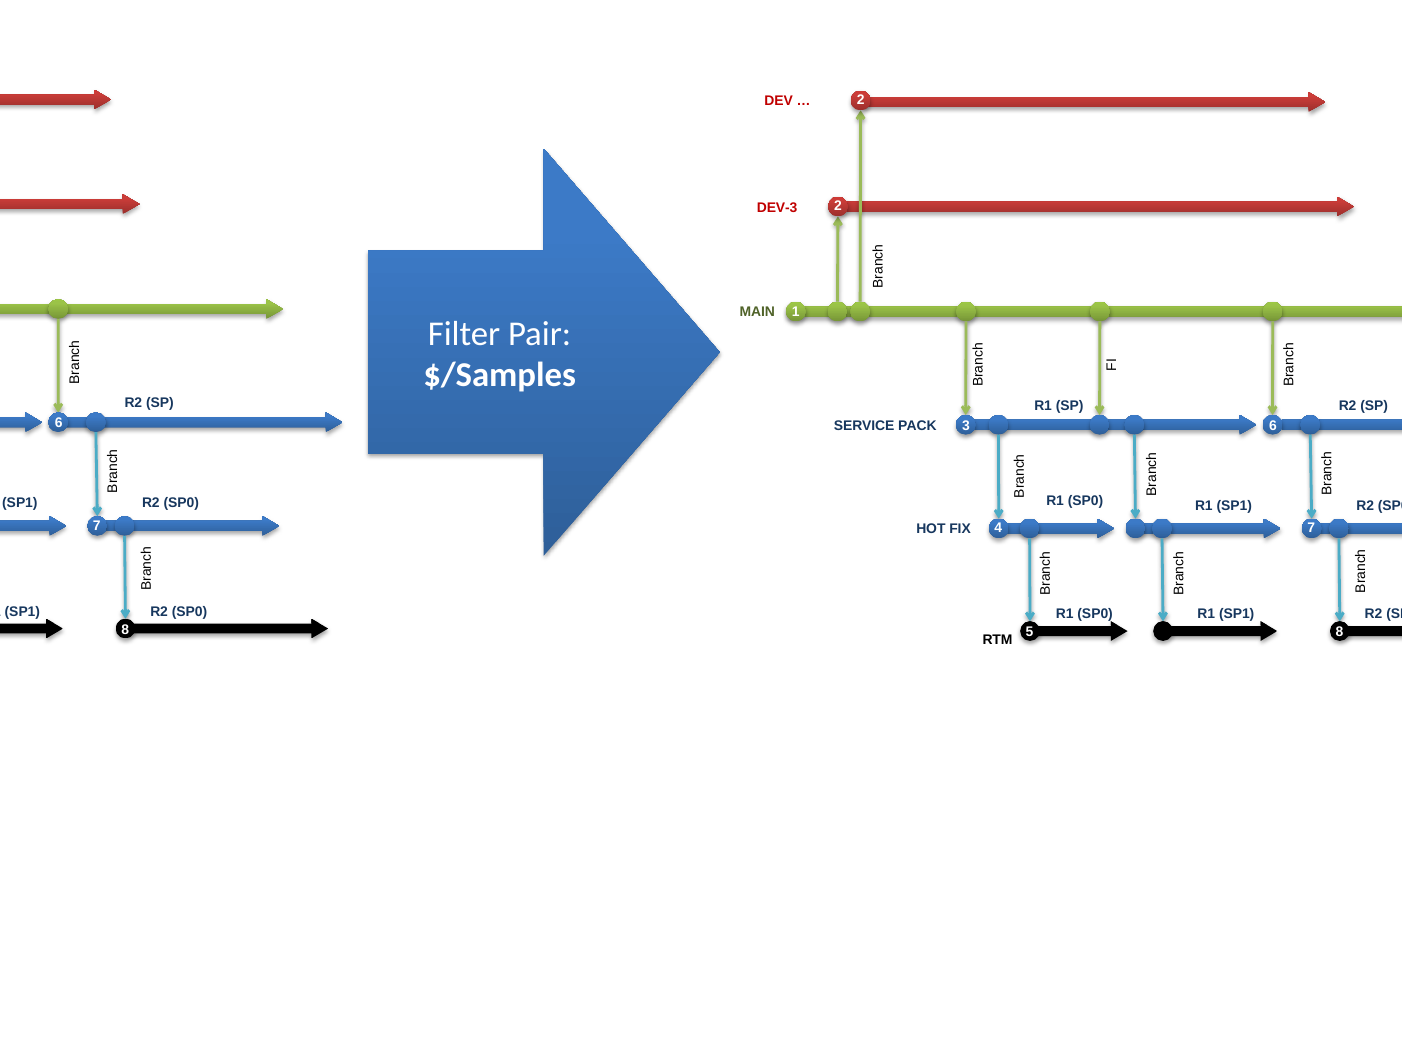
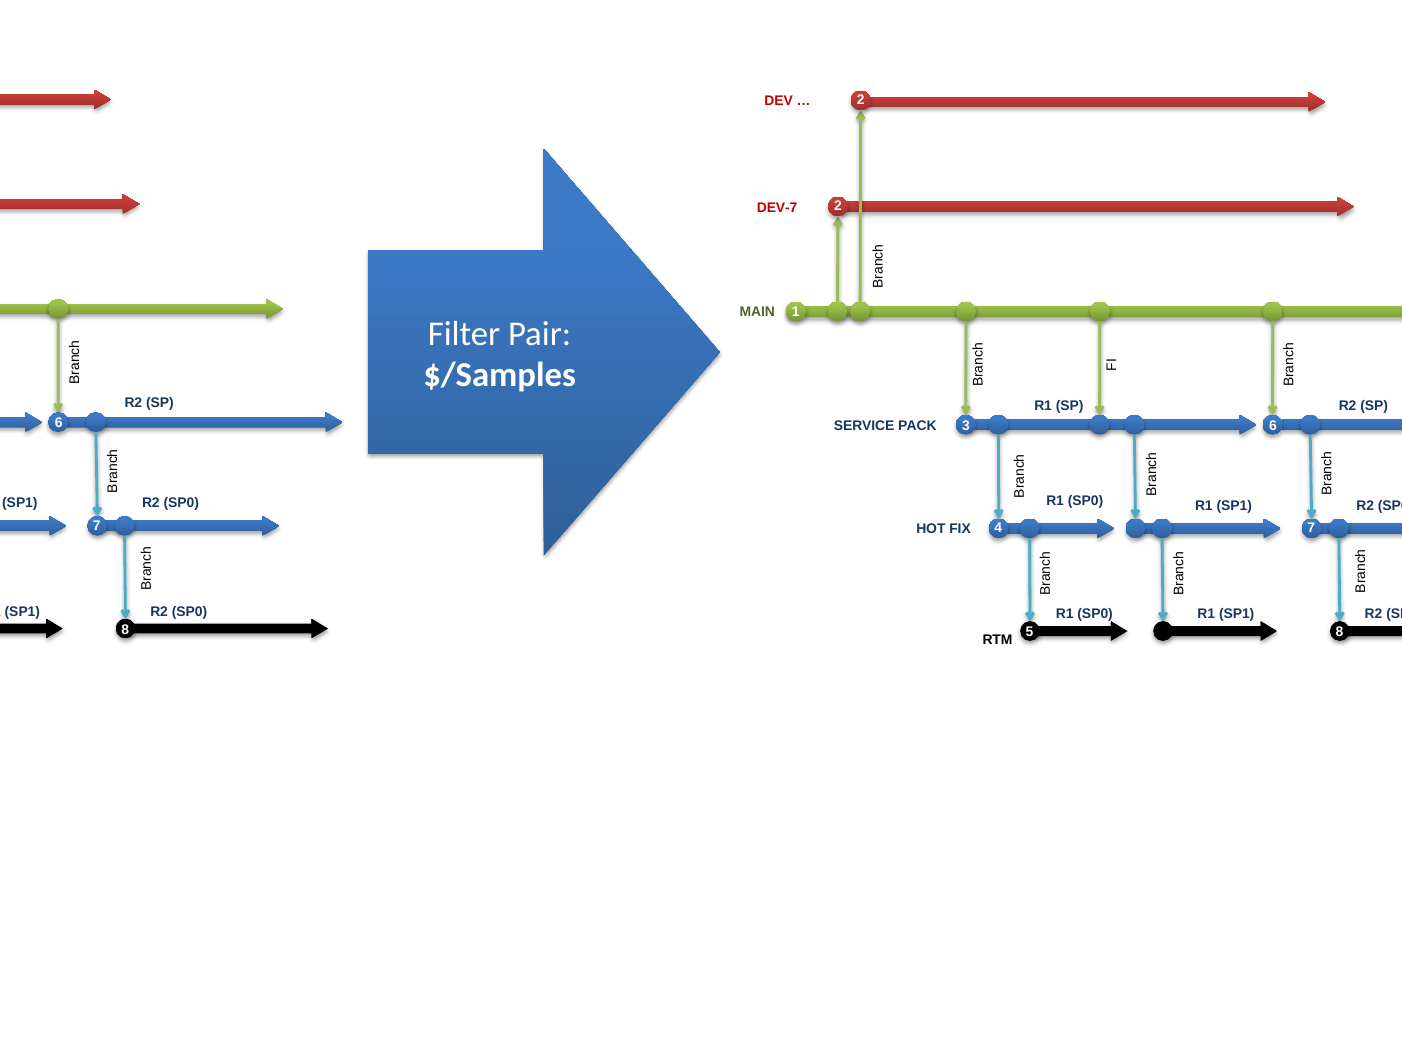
DEV-3: DEV-3 -> DEV-7
